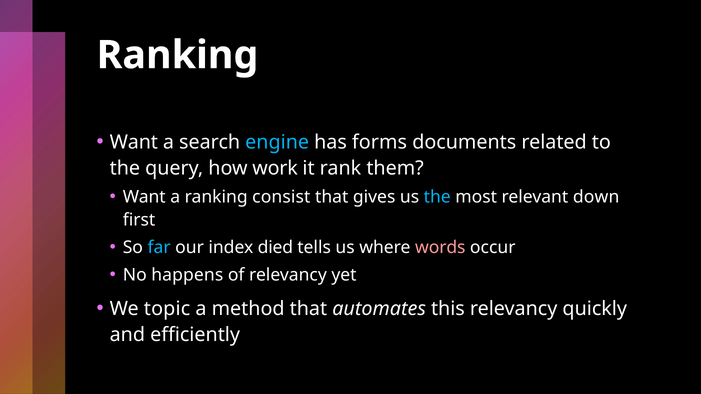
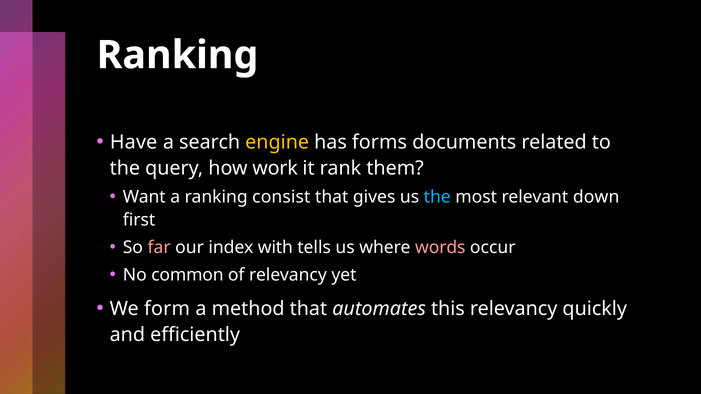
Want at (134, 142): Want -> Have
engine colour: light blue -> yellow
far colour: light blue -> pink
died: died -> with
happens: happens -> common
topic: topic -> form
